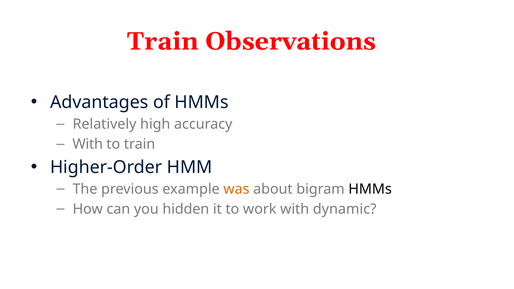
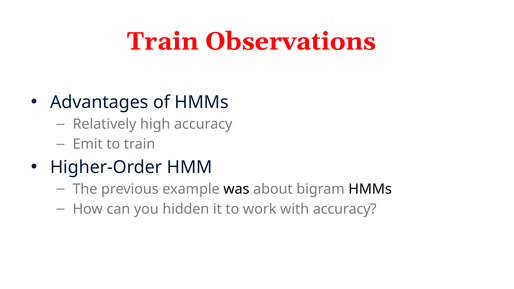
With at (88, 144): With -> Emit
was colour: orange -> black
with dynamic: dynamic -> accuracy
